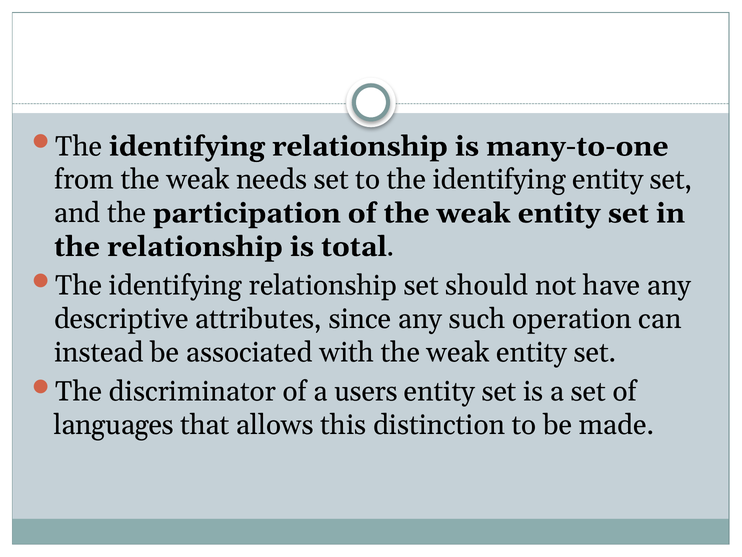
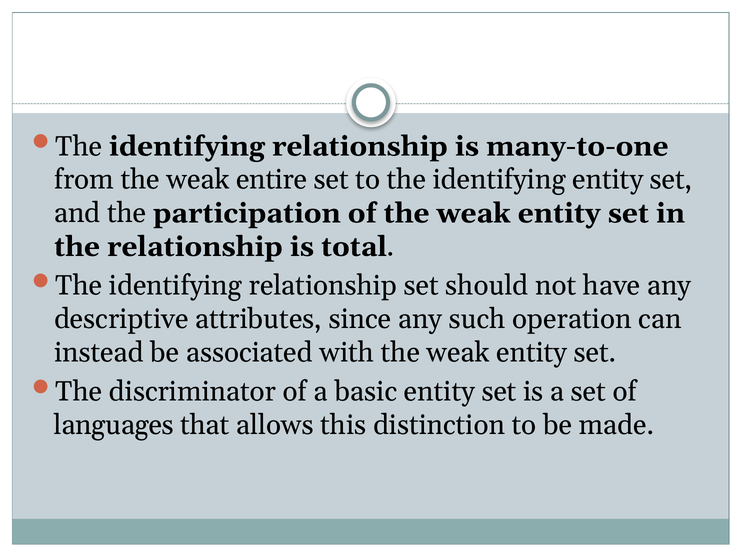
needs: needs -> entire
users: users -> basic
